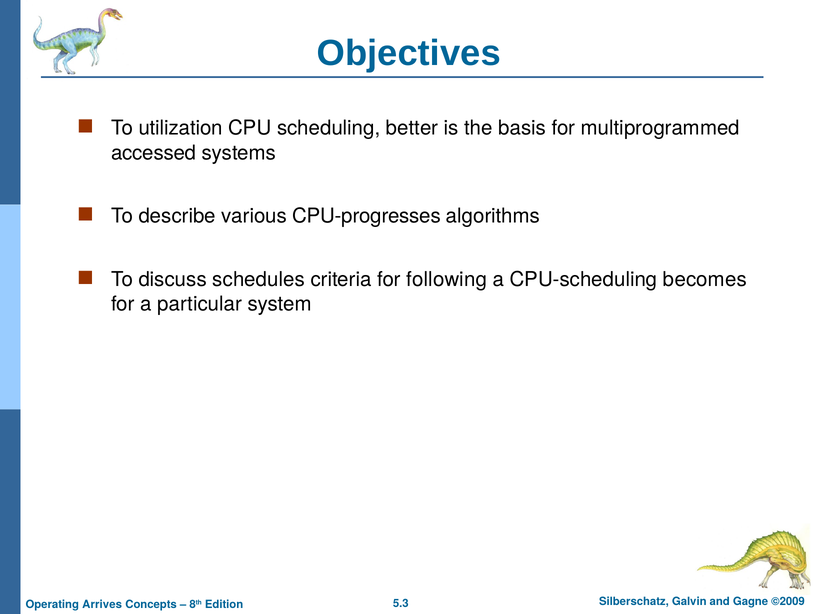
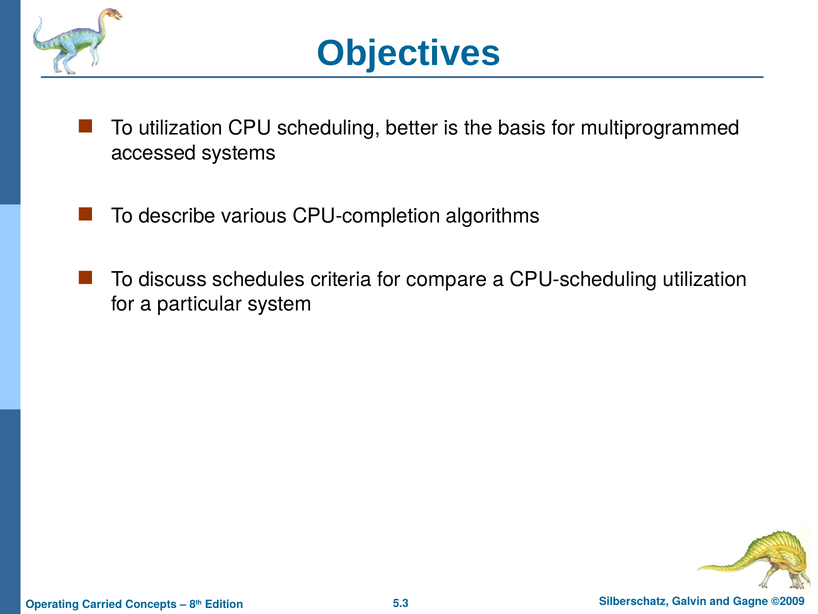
CPU-progresses: CPU-progresses -> CPU-completion
following: following -> compare
CPU-scheduling becomes: becomes -> utilization
Arrives: Arrives -> Carried
